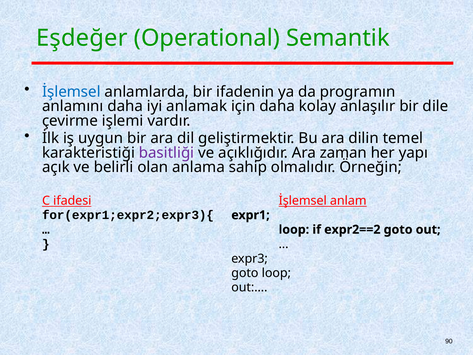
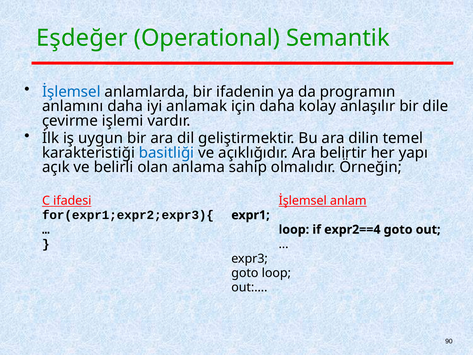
basitliği colour: purple -> blue
zaman: zaman -> belirtir
expr2==2: expr2==2 -> expr2==4
